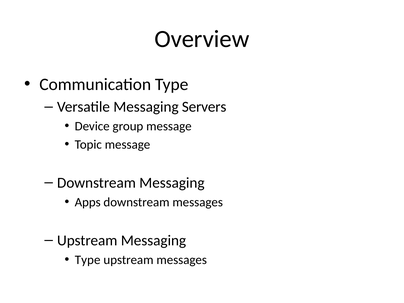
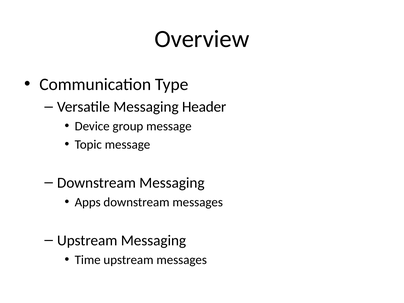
Servers: Servers -> Header
Type at (88, 260): Type -> Time
